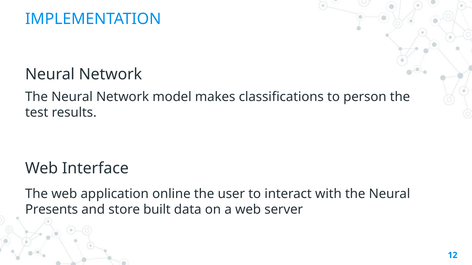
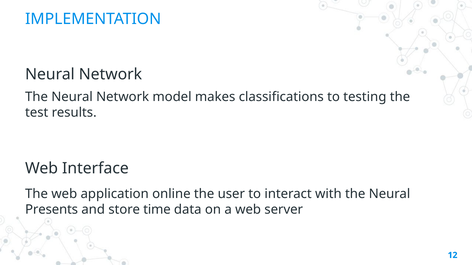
person: person -> testing
built: built -> time
